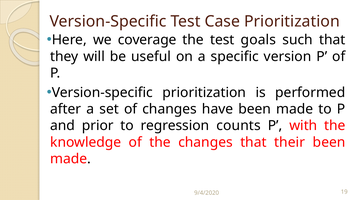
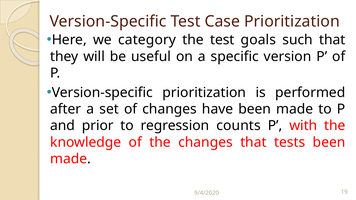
coverage: coverage -> category
their: their -> tests
